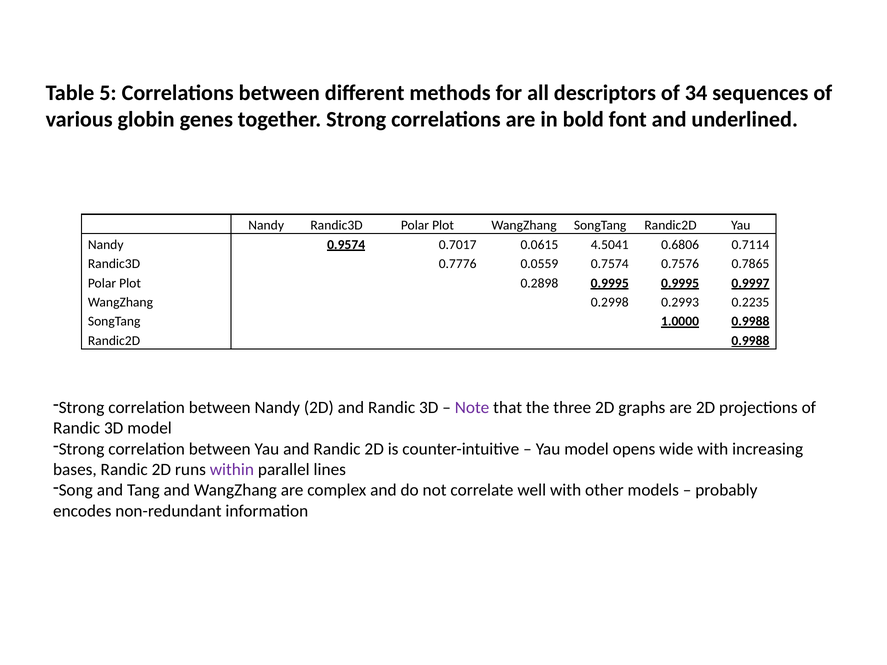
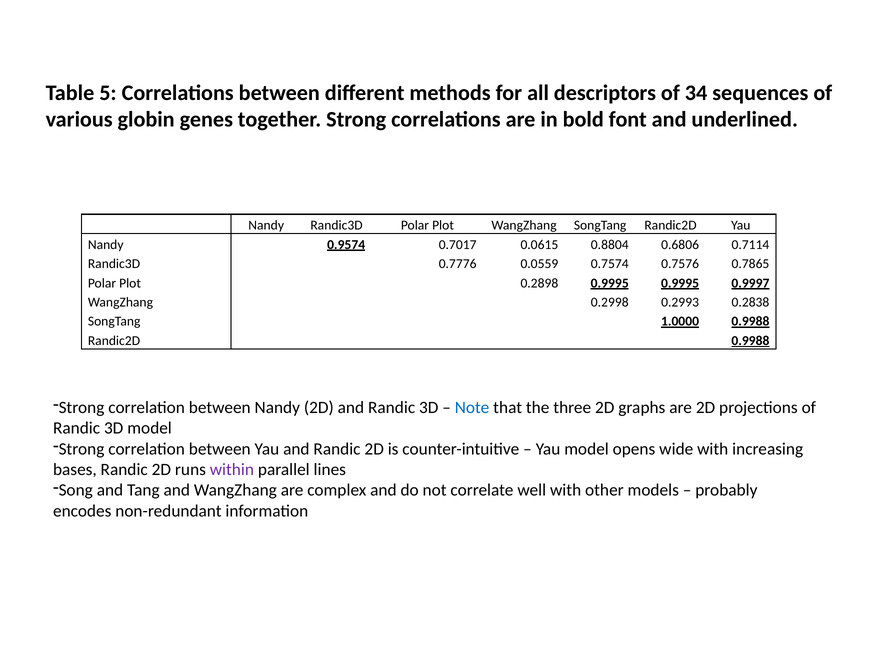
4.5041: 4.5041 -> 0.8804
0.2235: 0.2235 -> 0.2838
Note colour: purple -> blue
